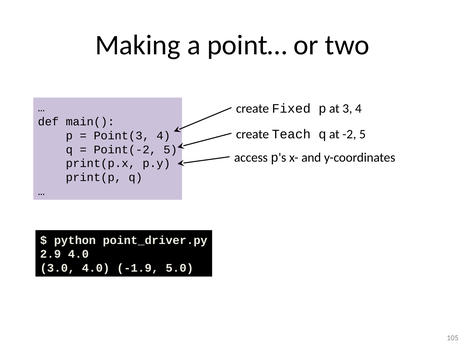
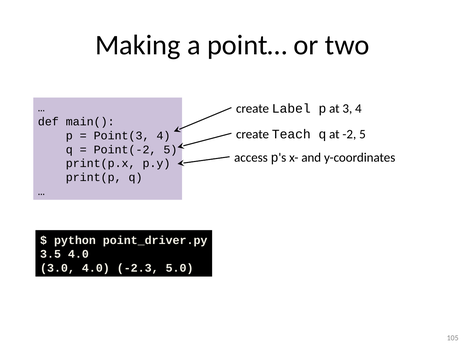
Fixed: Fixed -> Label
2.9: 2.9 -> 3.5
-1.9: -1.9 -> -2.3
